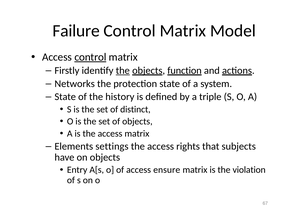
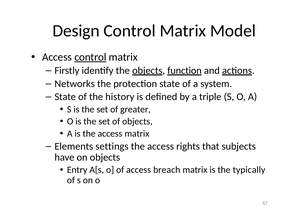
Failure: Failure -> Design
the at (123, 71) underline: present -> none
distinct: distinct -> greater
ensure: ensure -> breach
violation: violation -> typically
